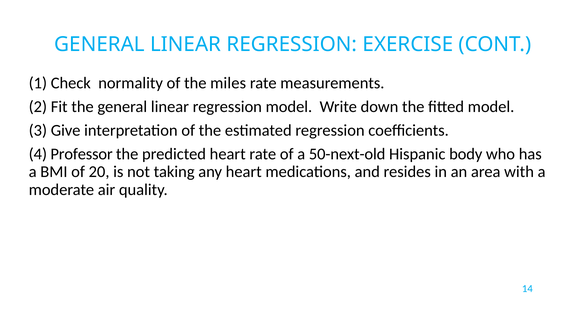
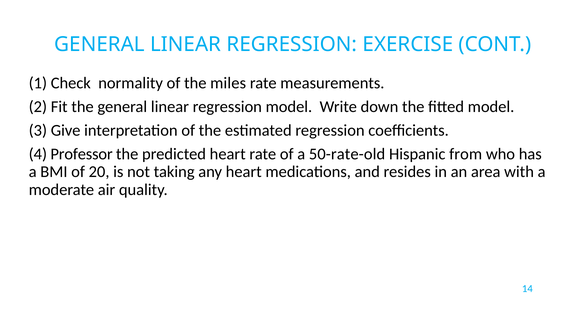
50-next-old: 50-next-old -> 50-rate-old
body: body -> from
